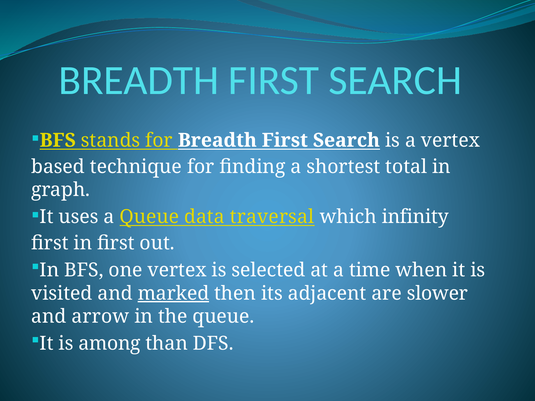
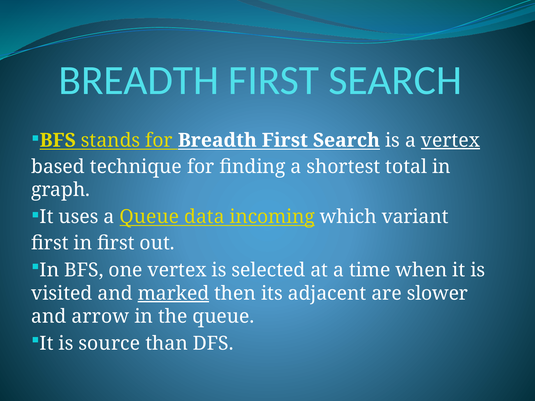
vertex at (450, 140) underline: none -> present
traversal: traversal -> incoming
infinity: infinity -> variant
among: among -> source
